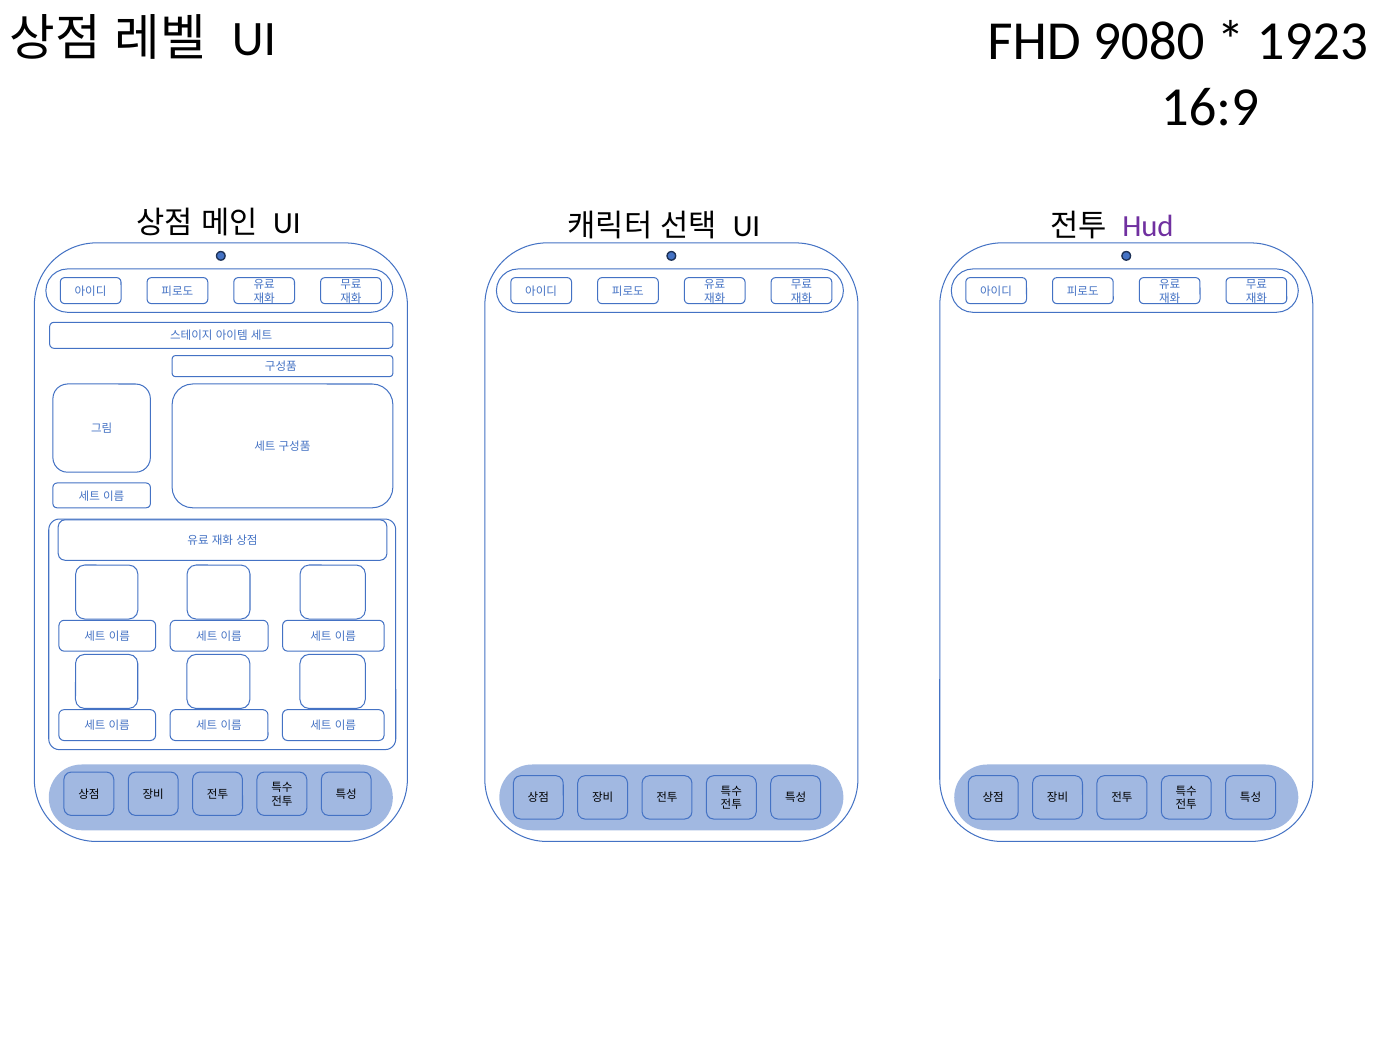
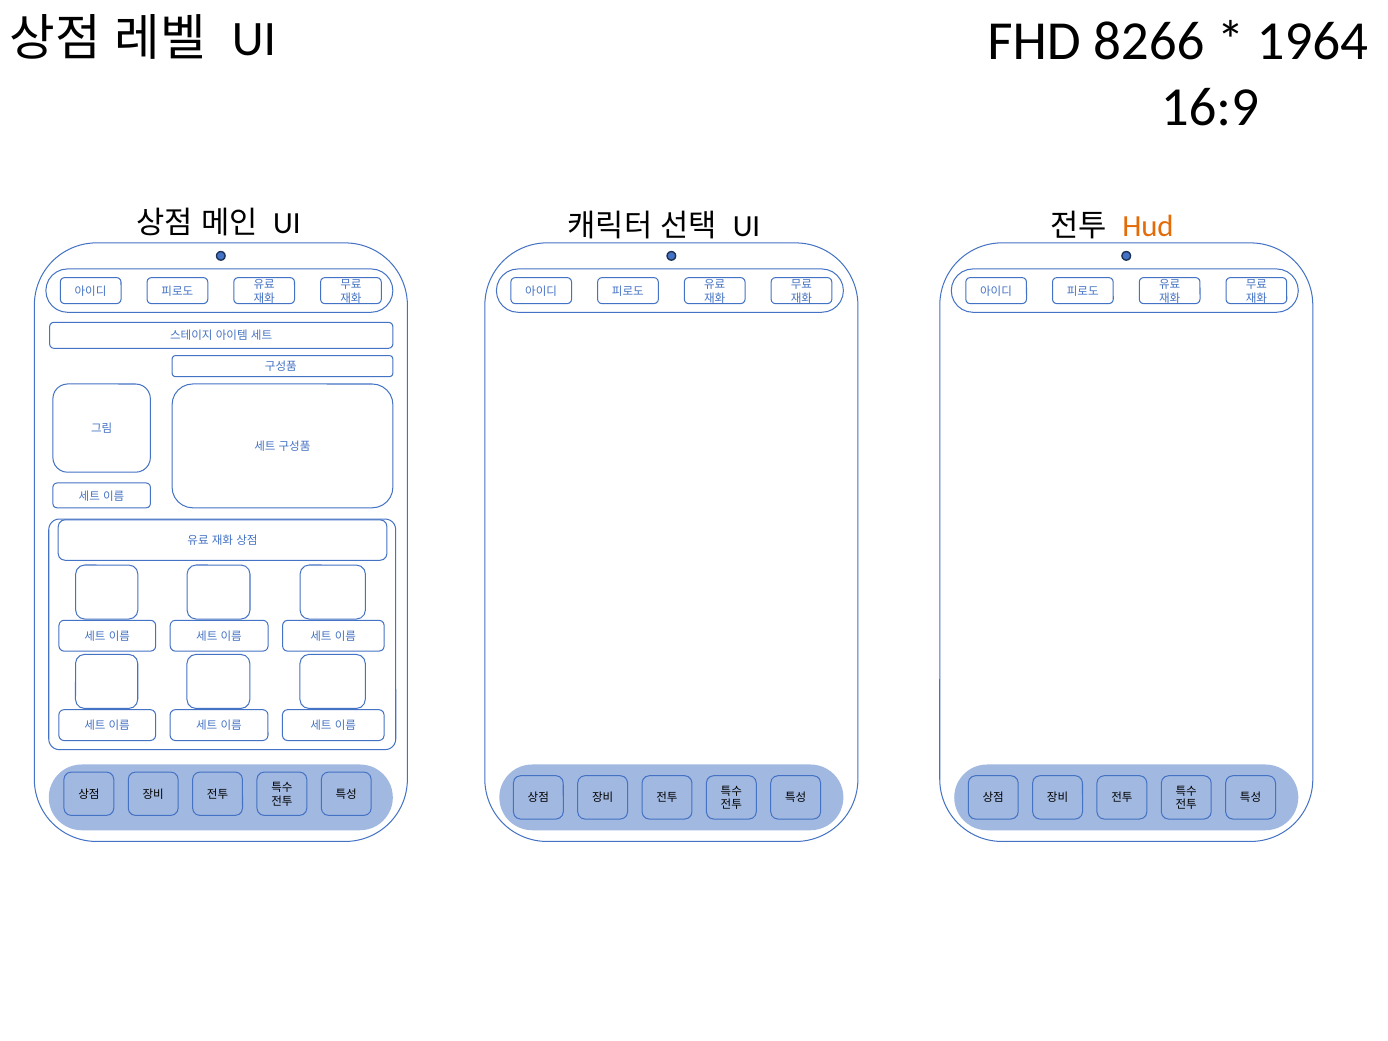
9080: 9080 -> 8266
1923: 1923 -> 1964
Hud colour: purple -> orange
